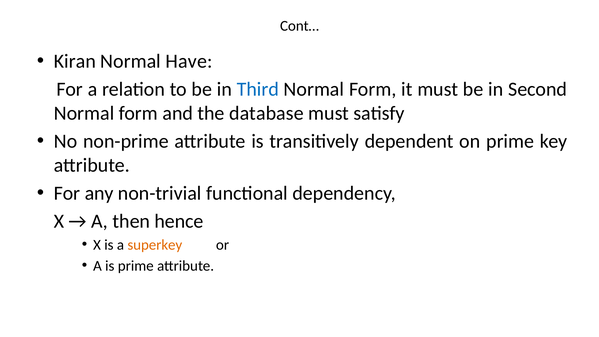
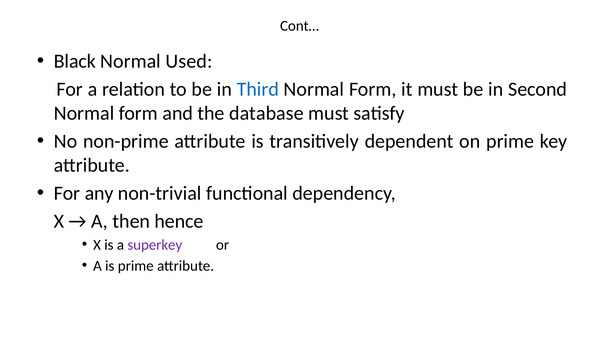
Kiran: Kiran -> Black
Have: Have -> Used
superkey colour: orange -> purple
